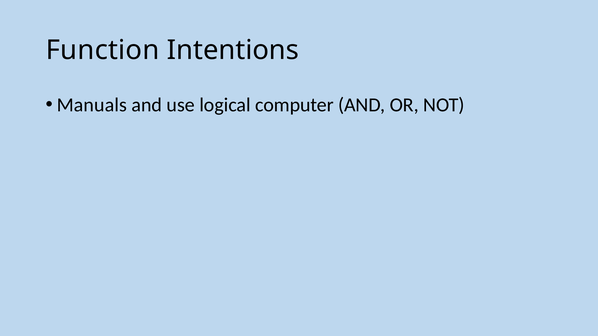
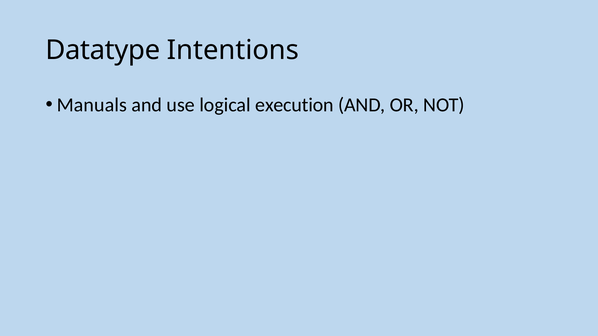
Function: Function -> Datatype
computer: computer -> execution
